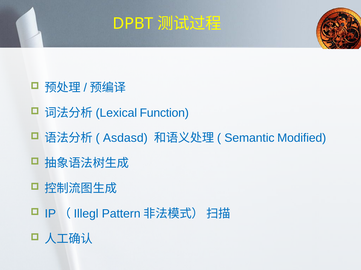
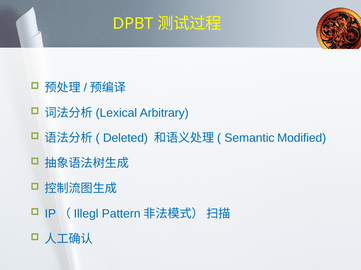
Function: Function -> Arbitrary
Asdasd: Asdasd -> Deleted
